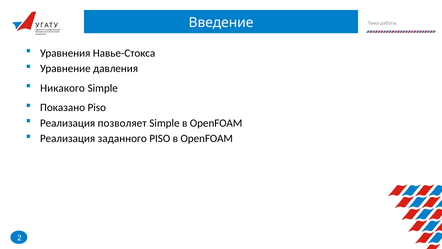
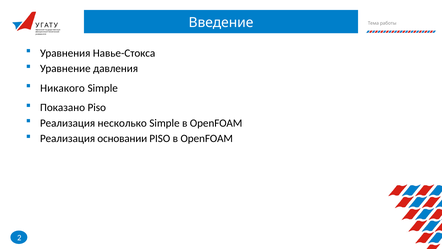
позволяет: позволяет -> несколько
заданного: заданного -> основании
